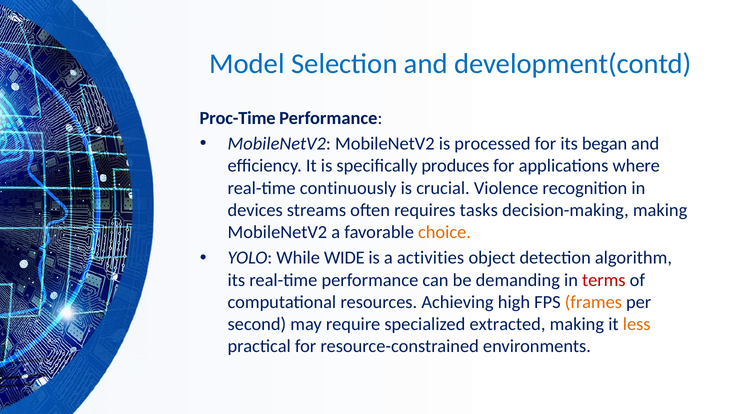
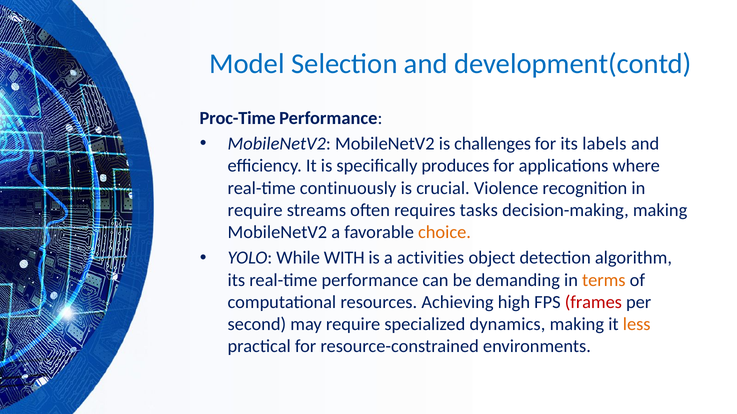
processed: processed -> challenges
began: began -> labels
devices at (255, 210): devices -> require
WIDE: WIDE -> WITH
terms colour: red -> orange
frames colour: orange -> red
extracted: extracted -> dynamics
